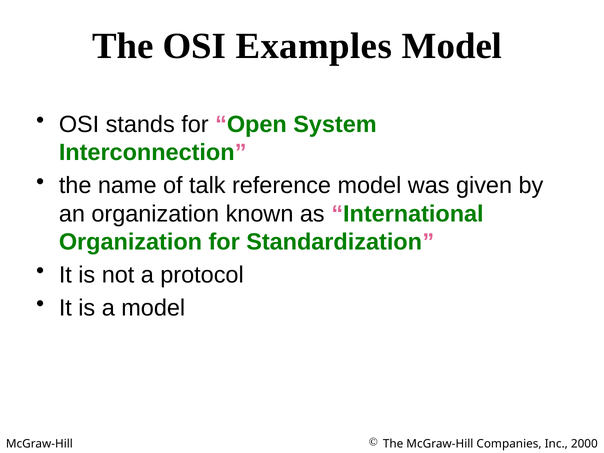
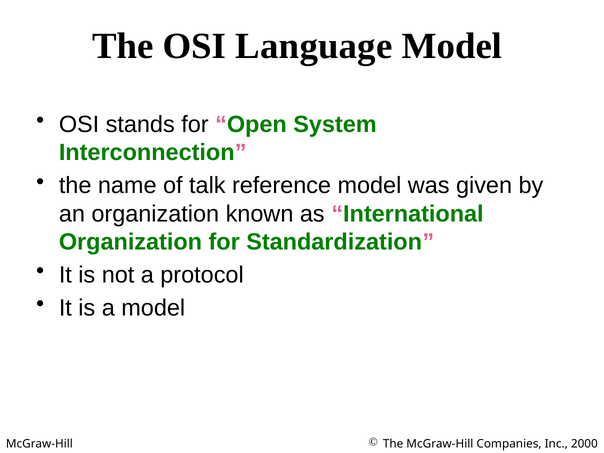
Examples: Examples -> Language
